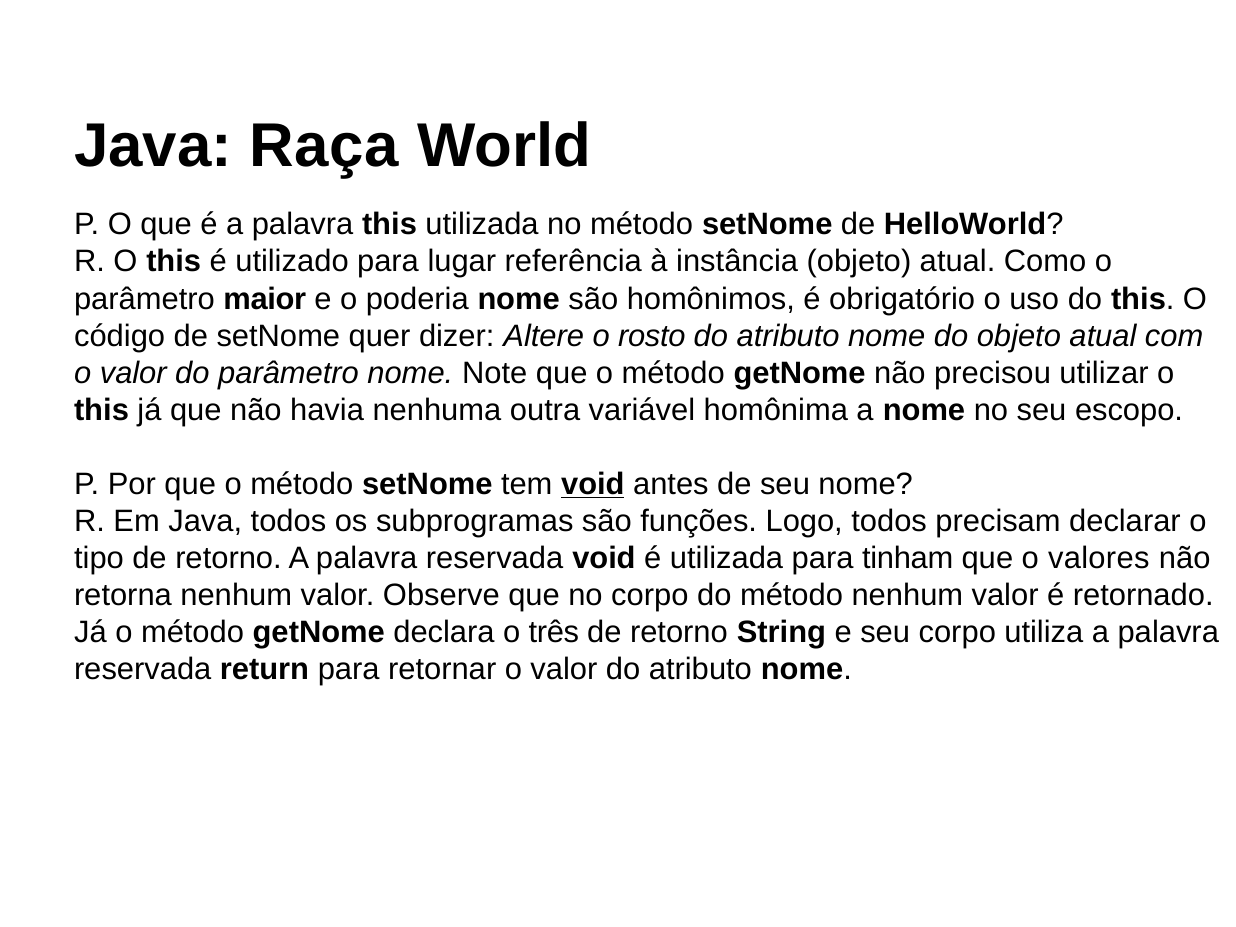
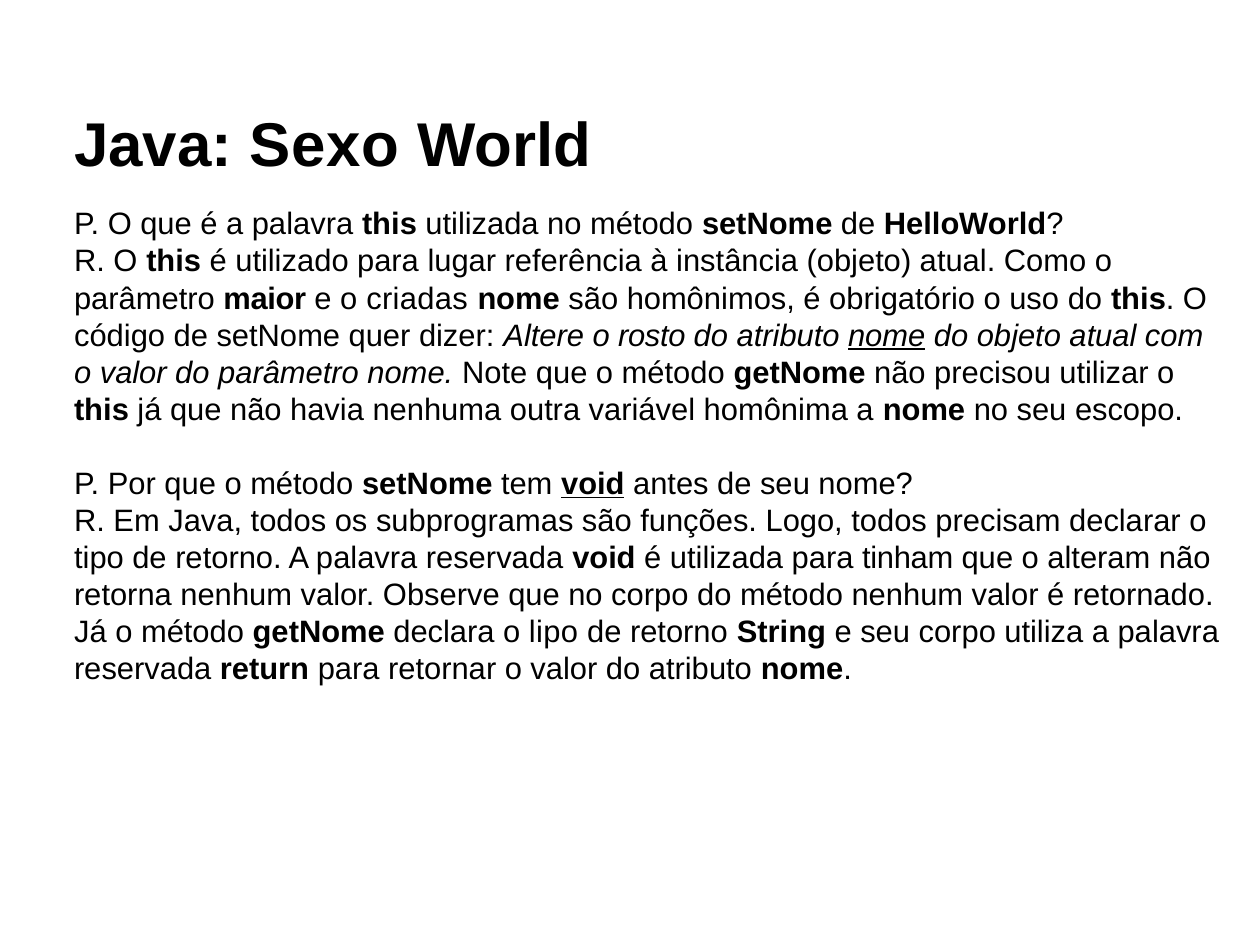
Raça: Raça -> Sexo
poderia: poderia -> criadas
nome at (887, 336) underline: none -> present
valores: valores -> alteram
três: três -> lipo
